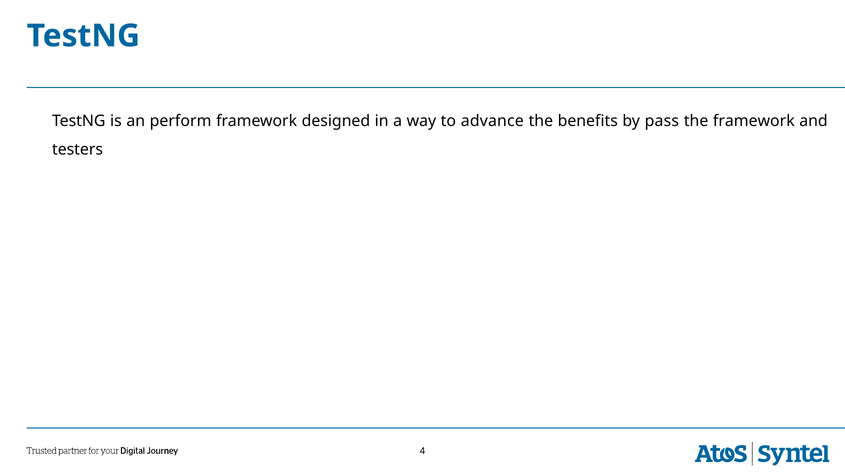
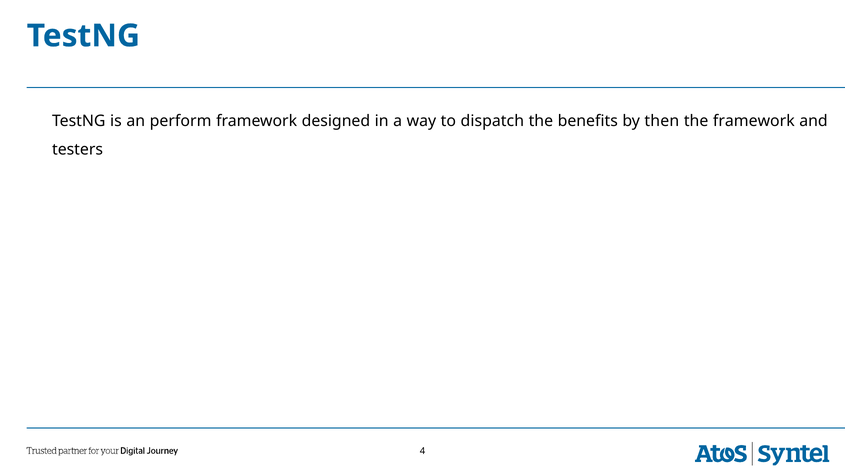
advance: advance -> dispatch
pass: pass -> then
